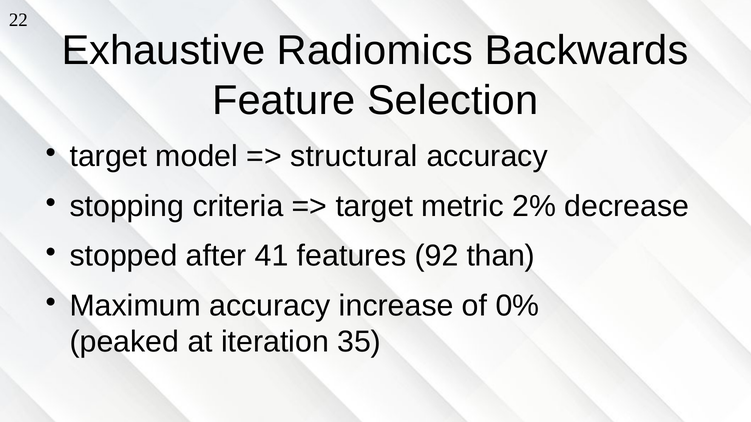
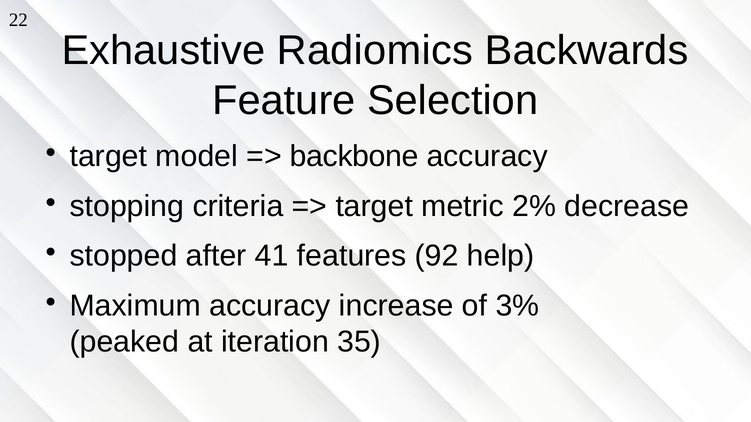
structural: structural -> backbone
than: than -> help
0%: 0% -> 3%
